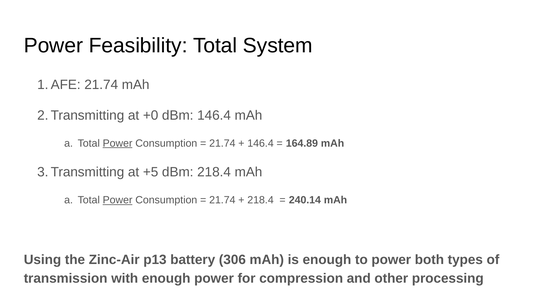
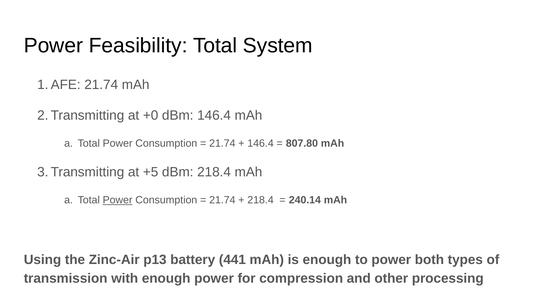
Power at (118, 143) underline: present -> none
164.89: 164.89 -> 807.80
306: 306 -> 441
